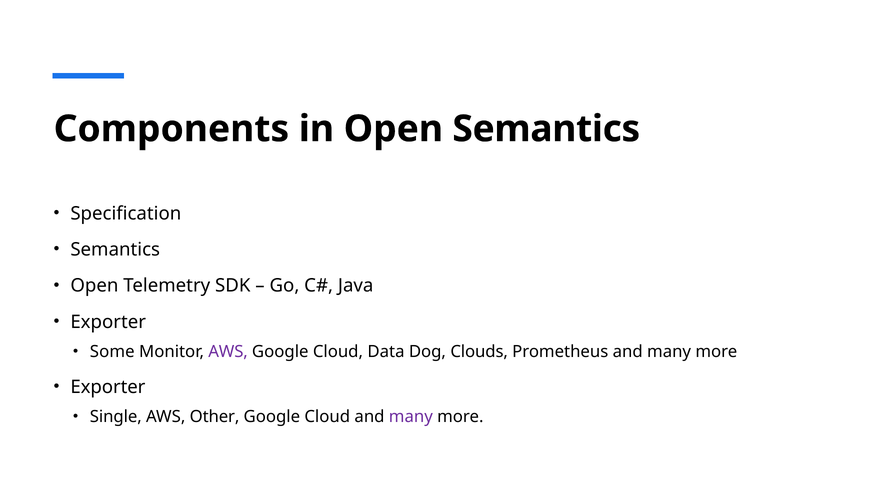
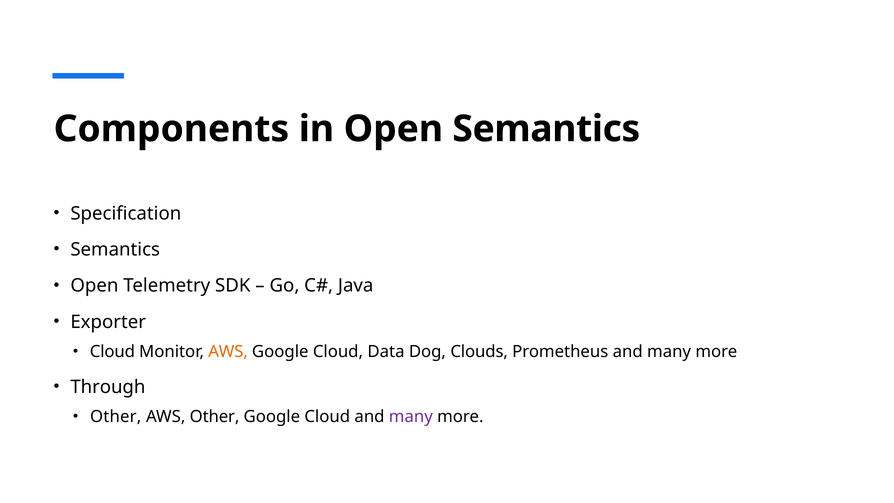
Some at (112, 352): Some -> Cloud
AWS at (228, 352) colour: purple -> orange
Exporter at (108, 387): Exporter -> Through
Single at (116, 417): Single -> Other
